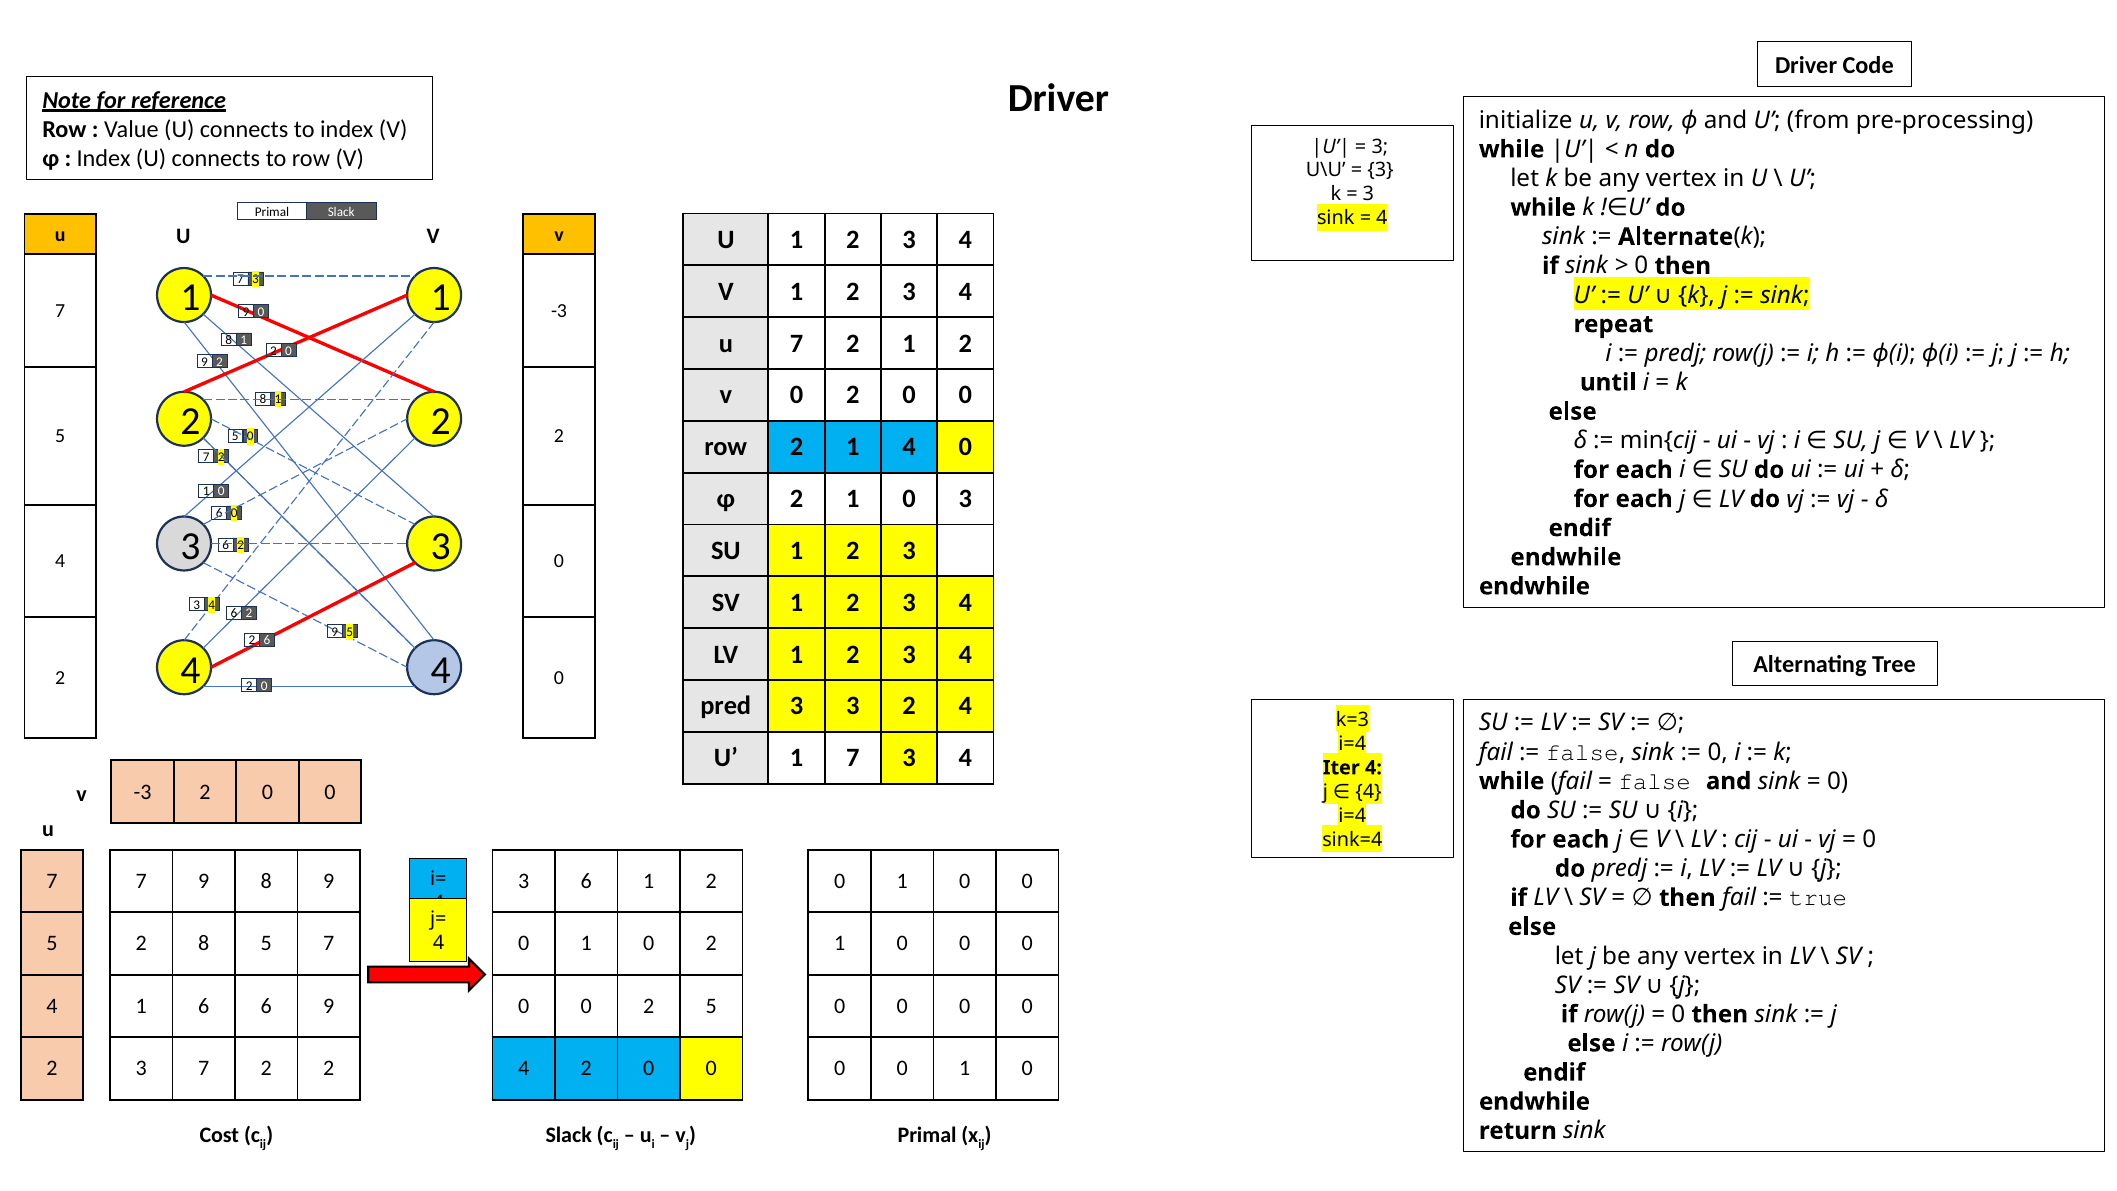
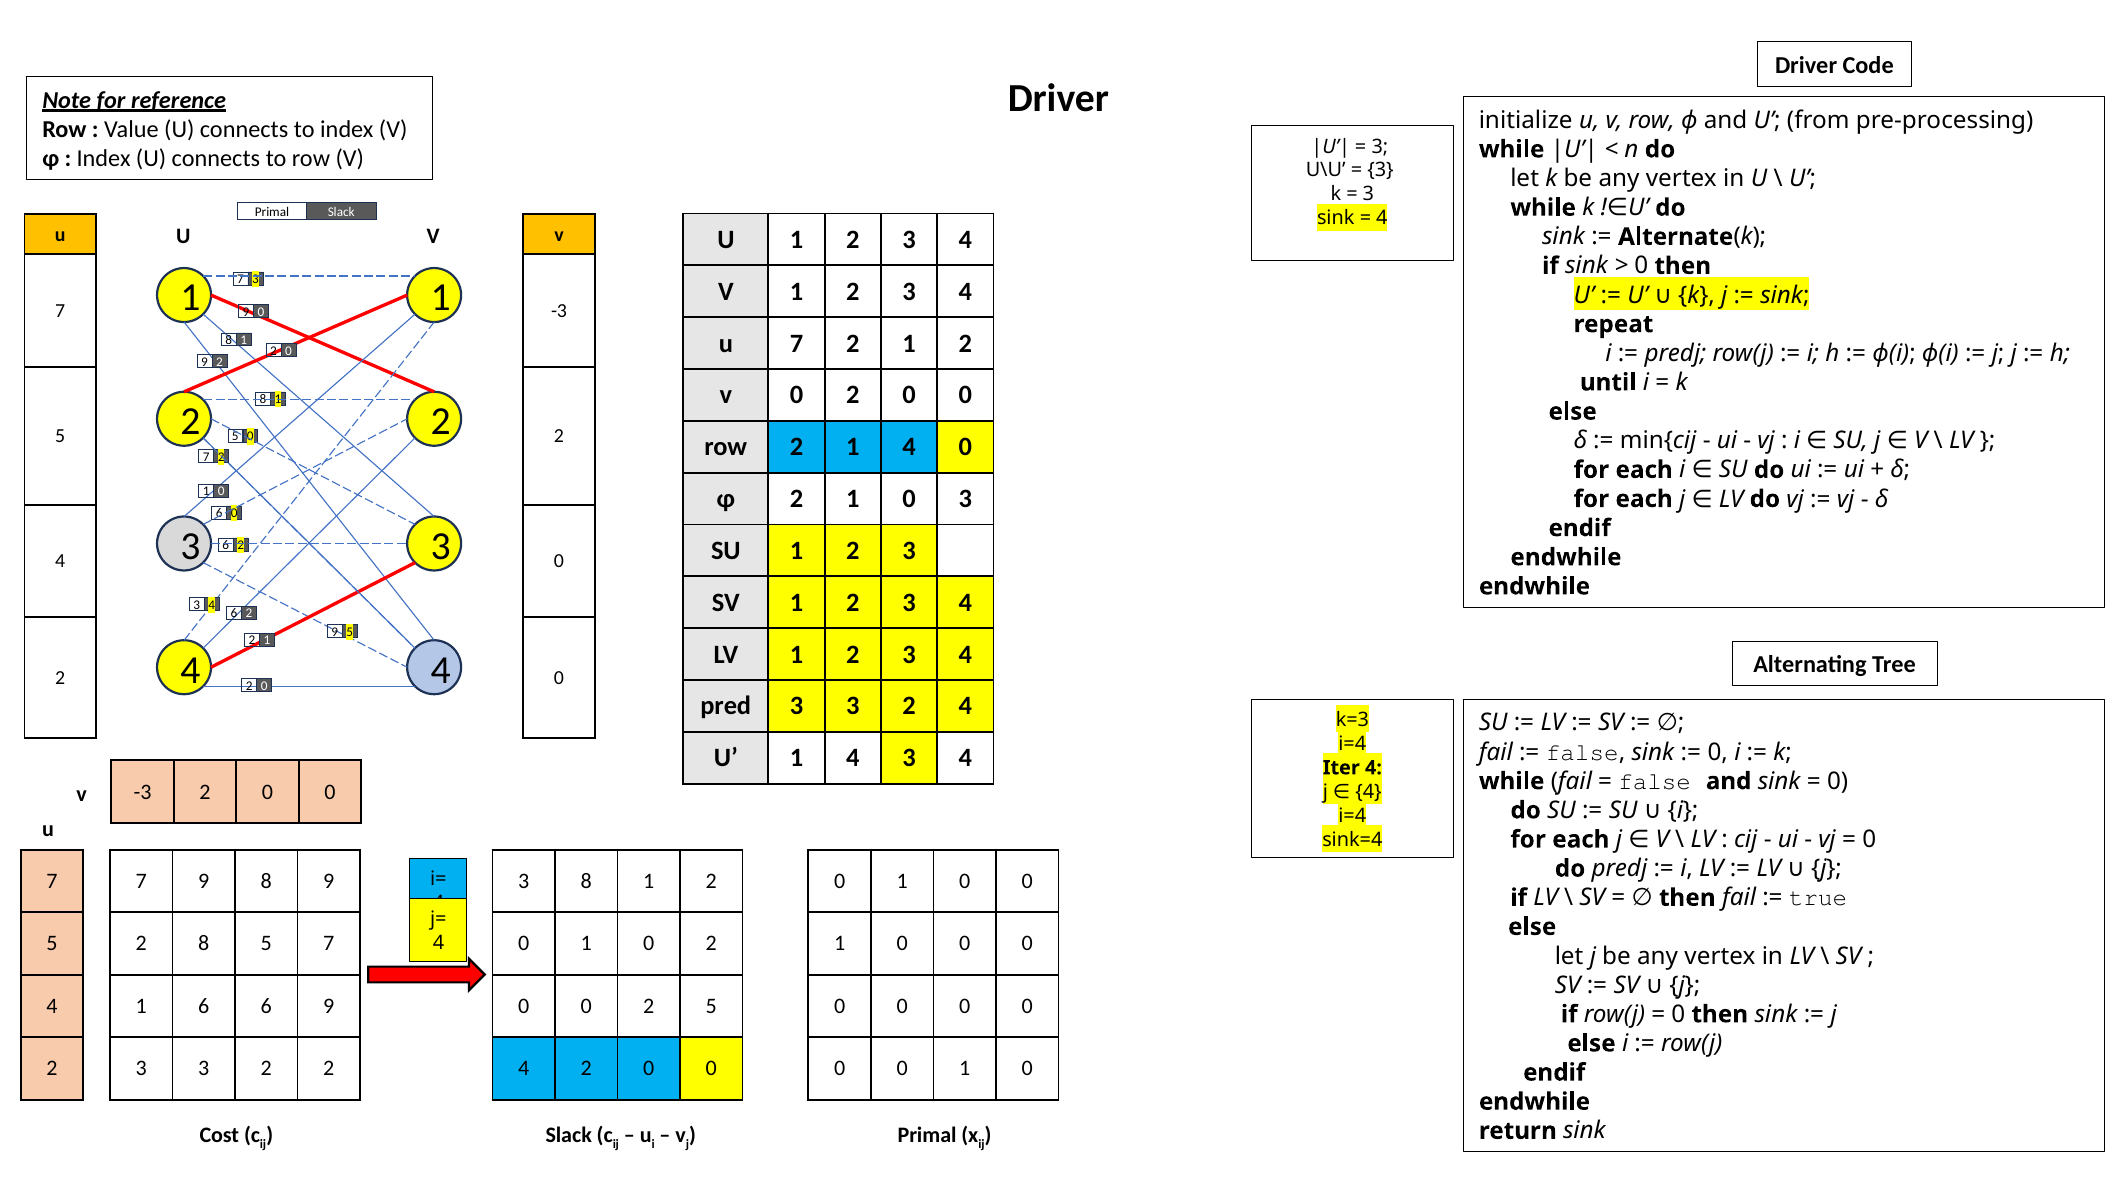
6 at (267, 640): 6 -> 1
U 1 7: 7 -> 4
3 6: 6 -> 8
7 at (204, 1068): 7 -> 3
